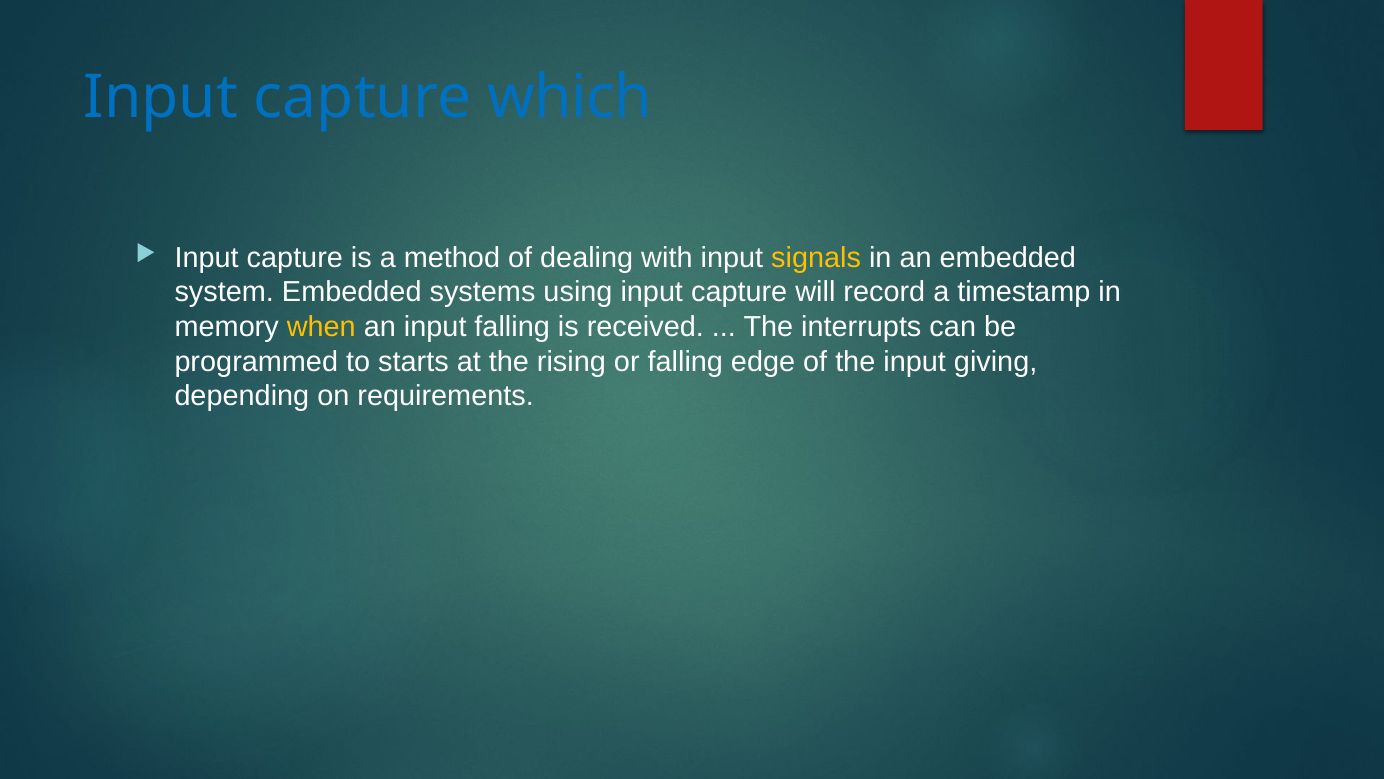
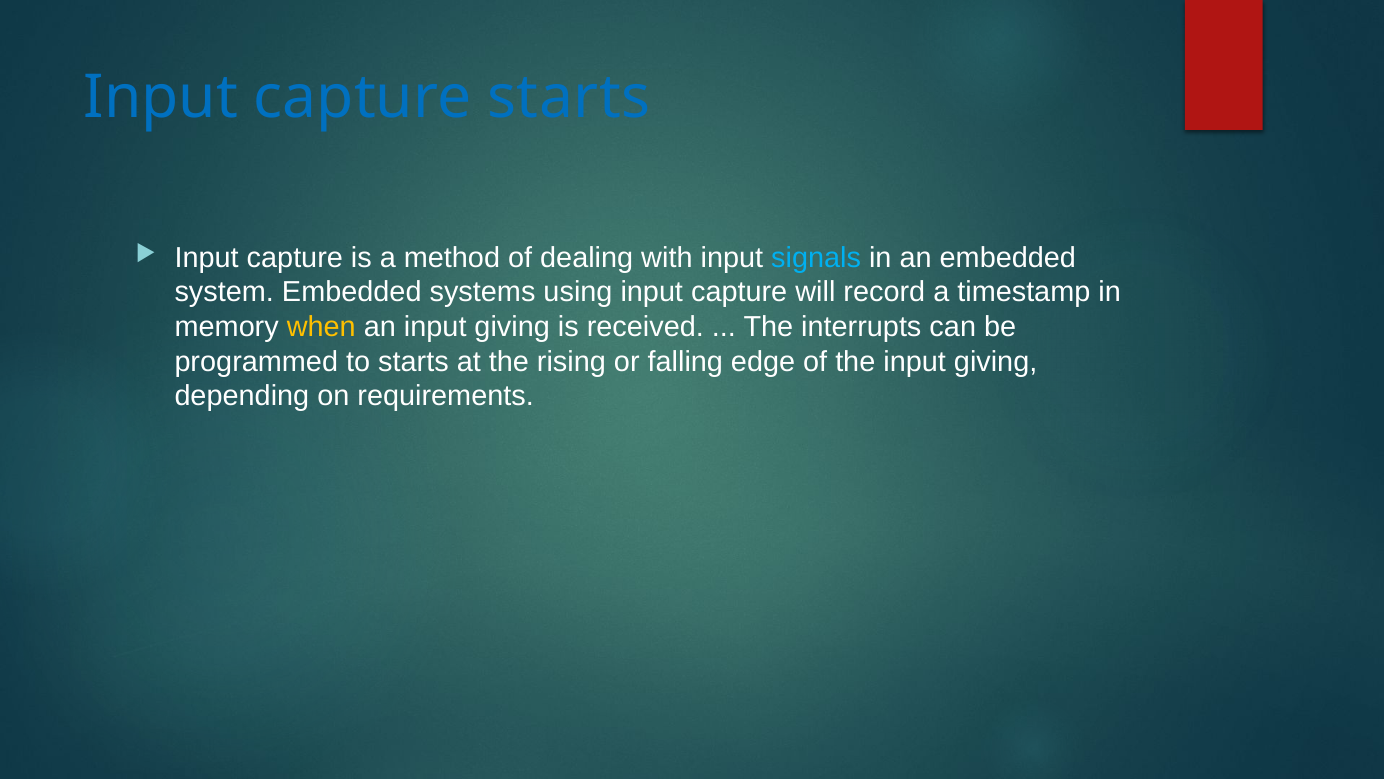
capture which: which -> starts
signals colour: yellow -> light blue
an input falling: falling -> giving
